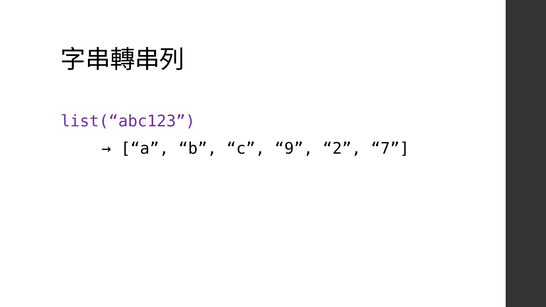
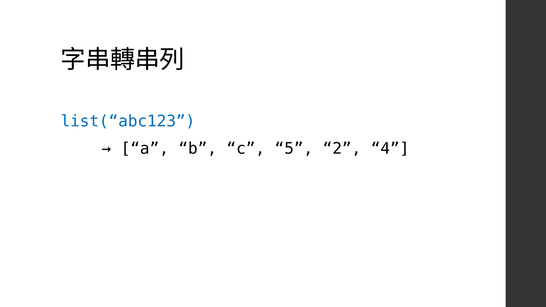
list(“abc123 colour: purple -> blue
9: 9 -> 5
7: 7 -> 4
